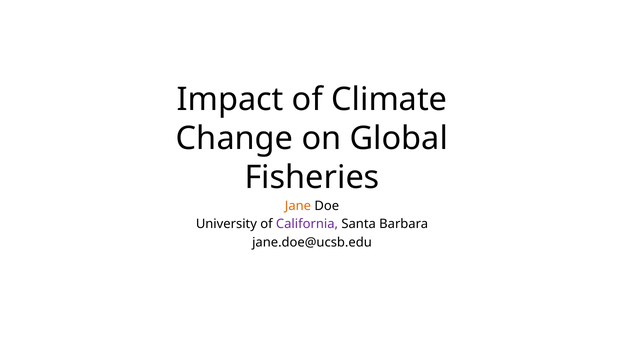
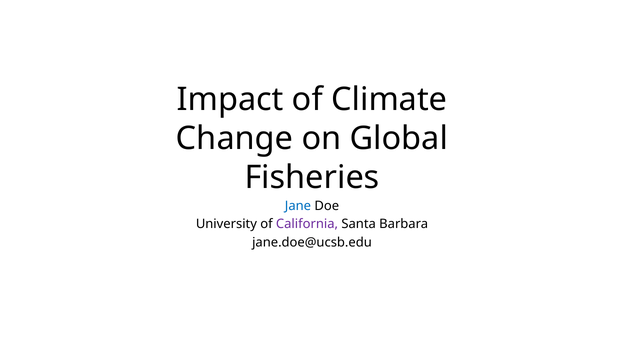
Jane colour: orange -> blue
